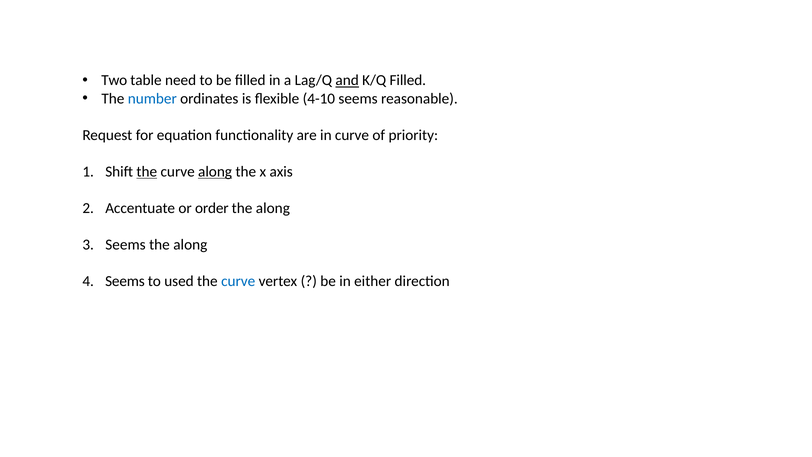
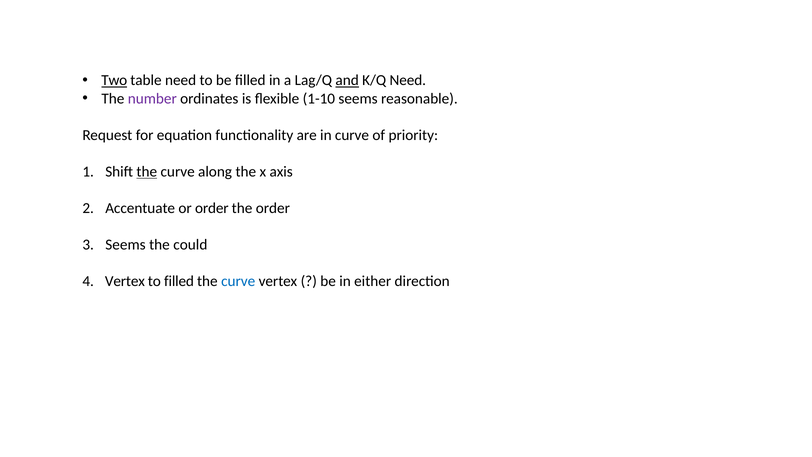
Two underline: none -> present
K/Q Filled: Filled -> Need
number colour: blue -> purple
4-10: 4-10 -> 1-10
along at (215, 172) underline: present -> none
along at (273, 208): along -> order
along at (190, 245): along -> could
Seems at (125, 281): Seems -> Vertex
to used: used -> filled
